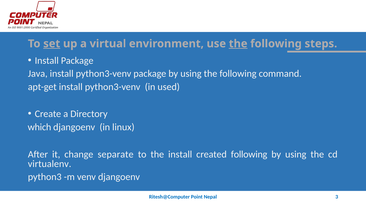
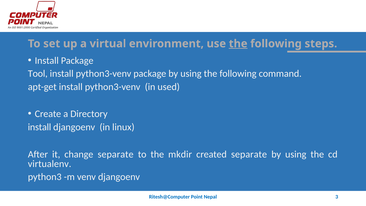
set underline: present -> none
Java: Java -> Tool
which at (39, 127): which -> install
the install: install -> mkdir
created following: following -> separate
